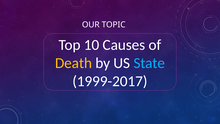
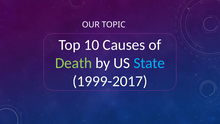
Death colour: yellow -> light green
